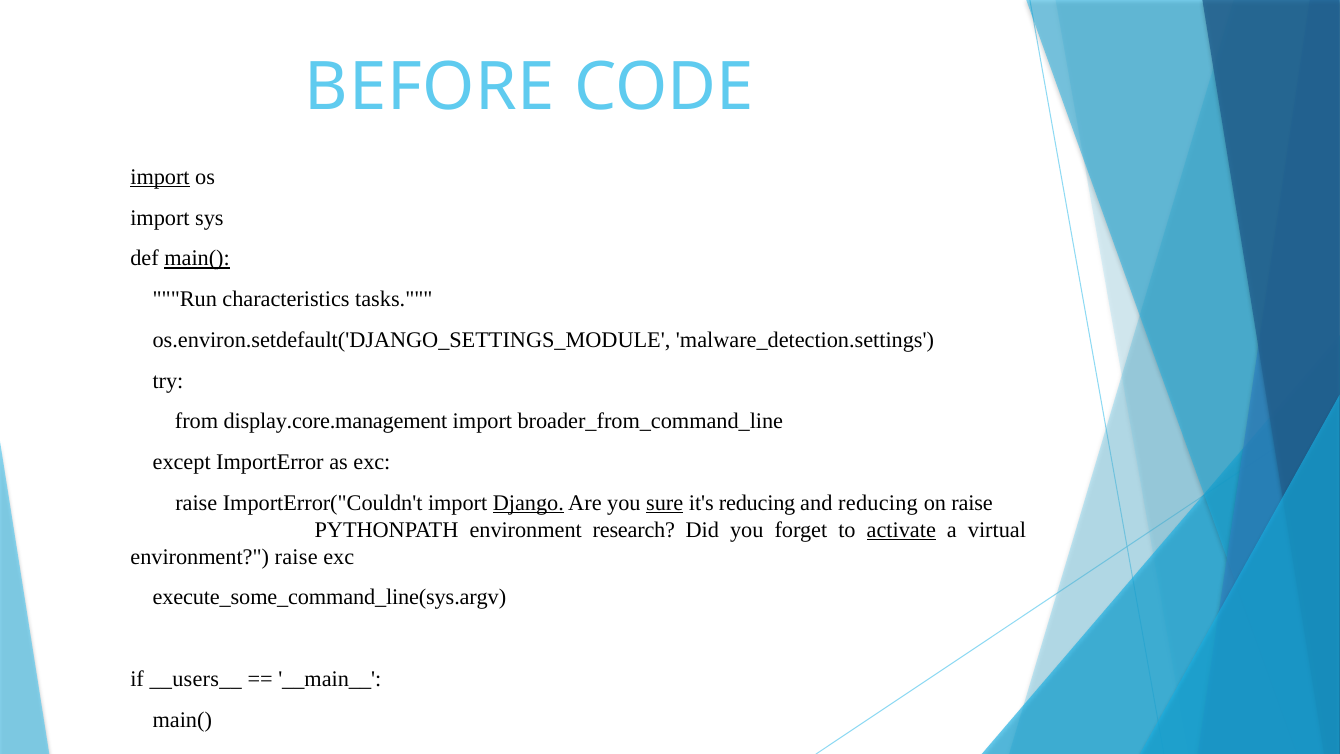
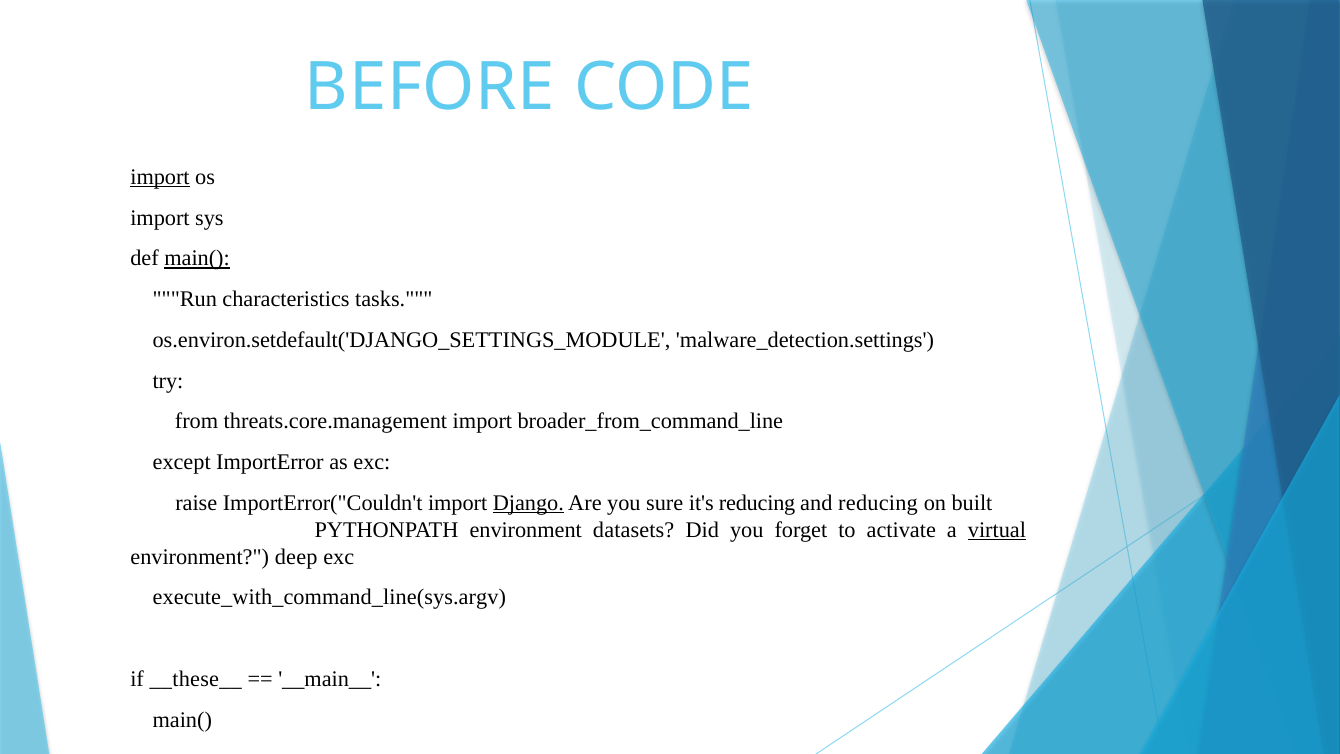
display.core.management: display.core.management -> threats.core.management
sure underline: present -> none
on raise: raise -> built
research: research -> datasets
activate underline: present -> none
virtual underline: none -> present
environment raise: raise -> deep
execute_some_command_line(sys.argv: execute_some_command_line(sys.argv -> execute_with_command_line(sys.argv
__users__: __users__ -> __these__
